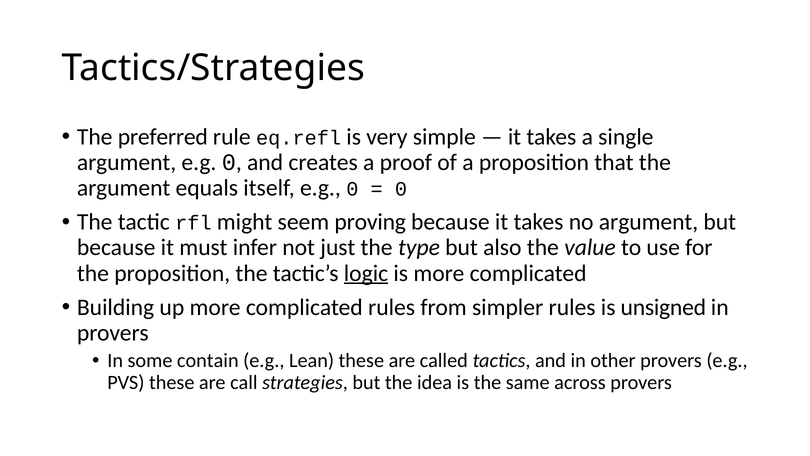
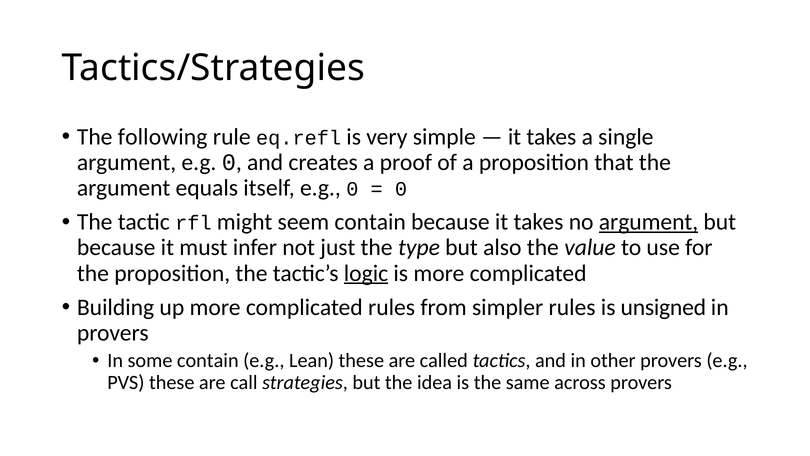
preferred: preferred -> following
seem proving: proving -> contain
argument at (649, 222) underline: none -> present
